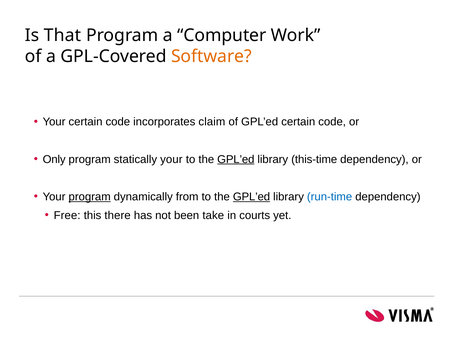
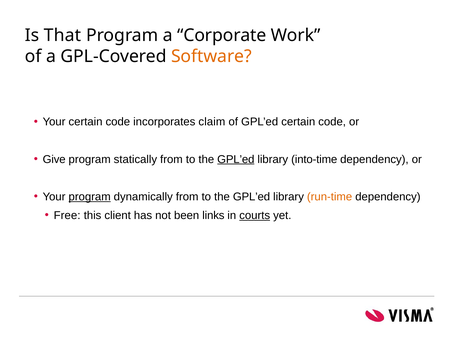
Computer: Computer -> Corporate
Only: Only -> Give
statically your: your -> from
this-time: this-time -> into-time
GPL’ed at (252, 197) underline: present -> none
run-time colour: blue -> orange
there: there -> client
take: take -> links
courts underline: none -> present
